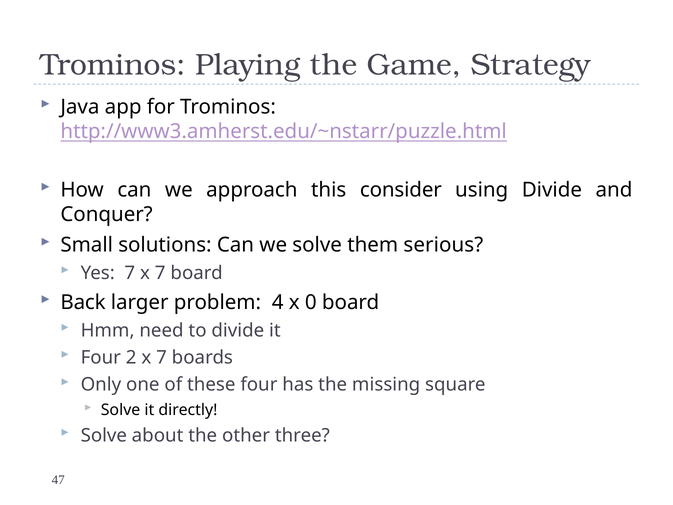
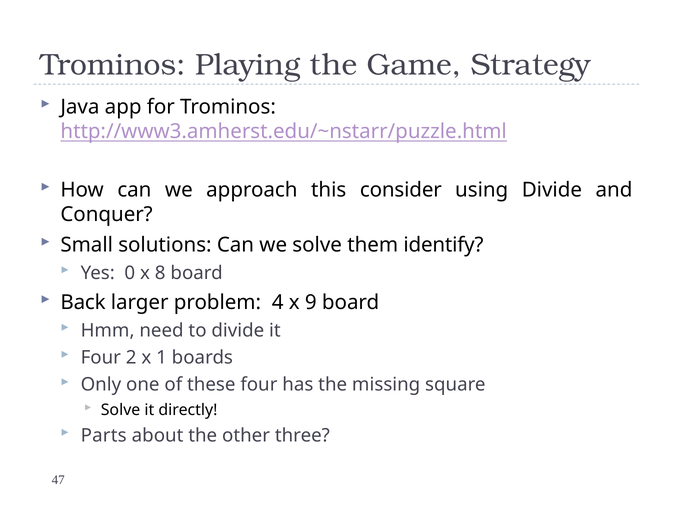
serious: serious -> identify
Yes 7: 7 -> 0
7 at (160, 273): 7 -> 8
0: 0 -> 9
2 x 7: 7 -> 1
Solve at (104, 435): Solve -> Parts
